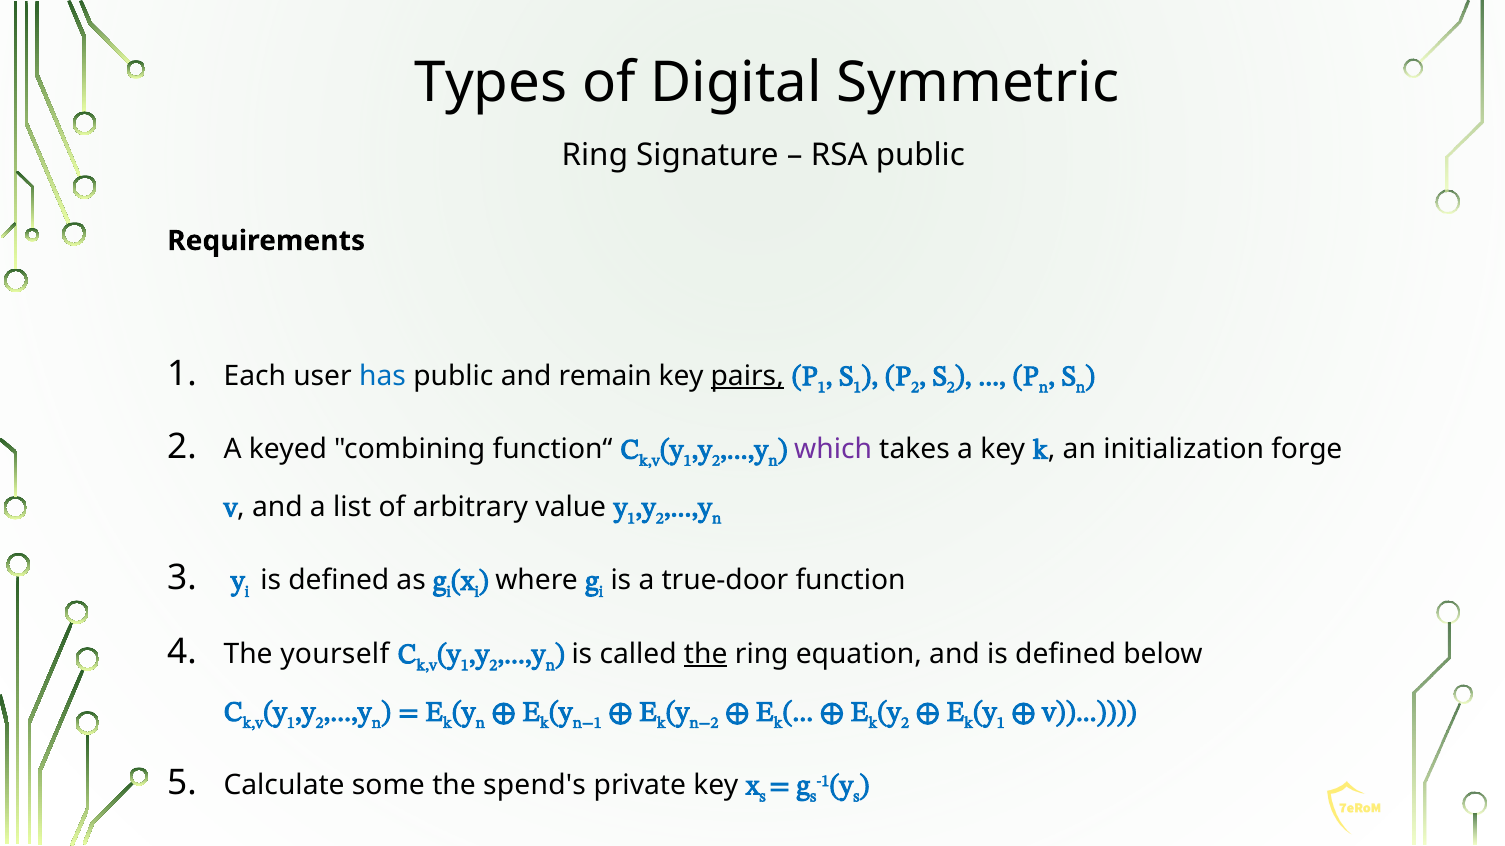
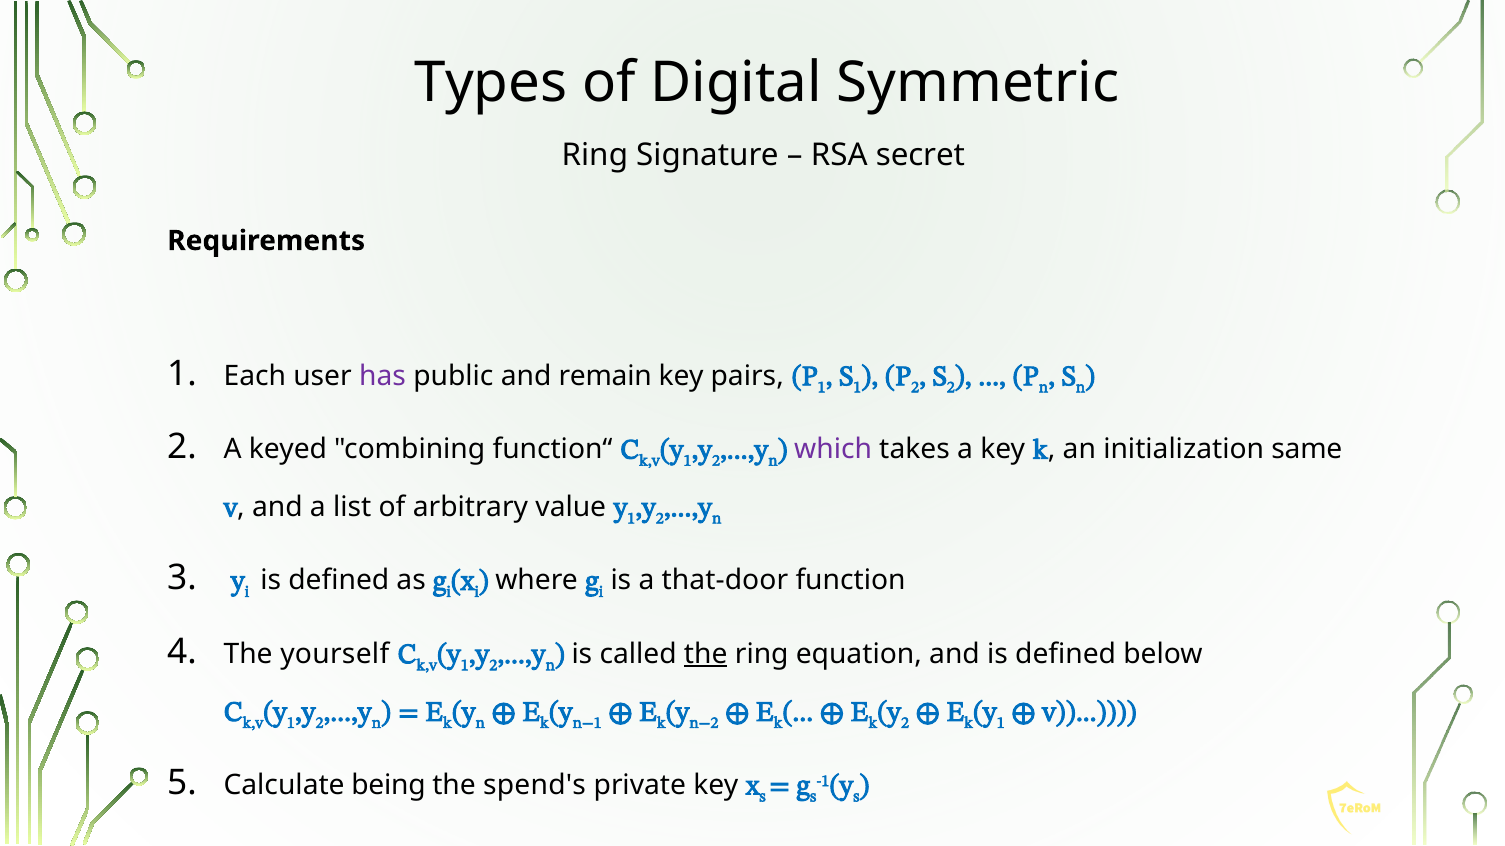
RSA public: public -> secret
has colour: blue -> purple
pairs underline: present -> none
forge: forge -> same
true-door: true-door -> that-door
some: some -> being
